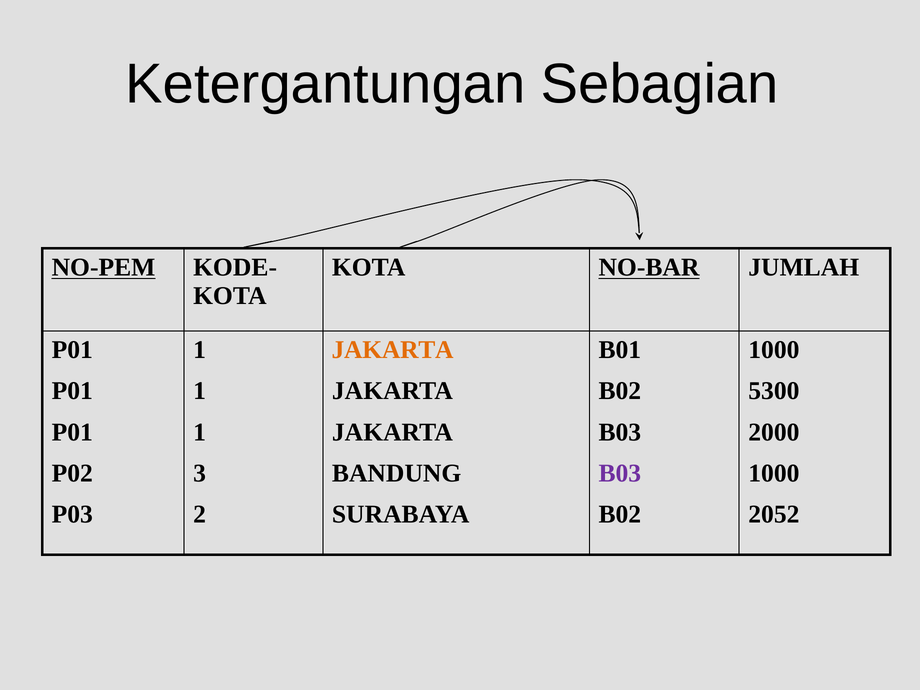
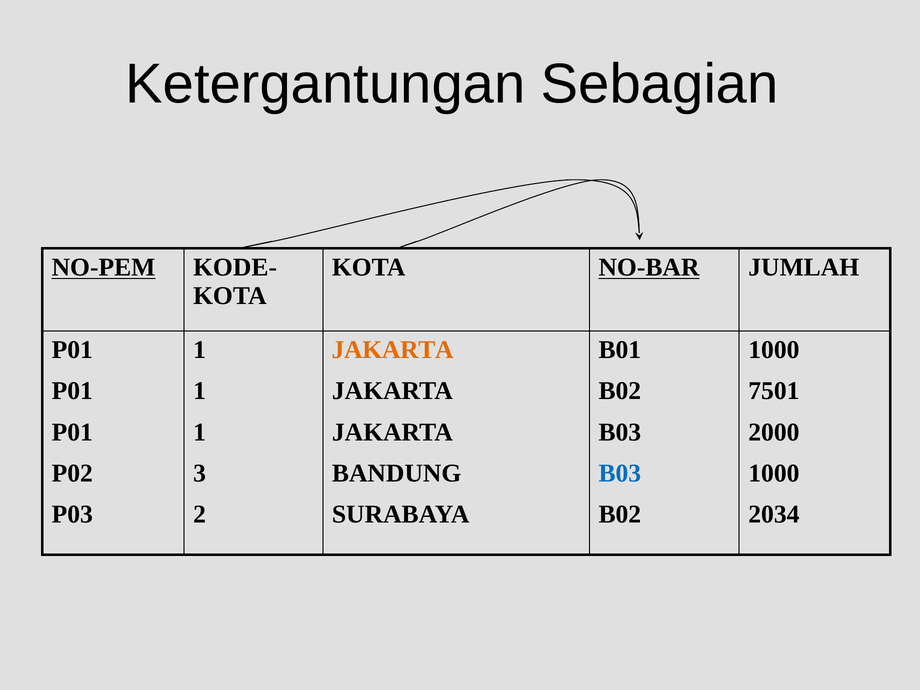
5300: 5300 -> 7501
B03 at (620, 473) colour: purple -> blue
2052: 2052 -> 2034
